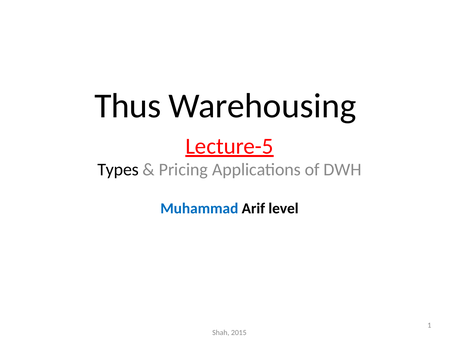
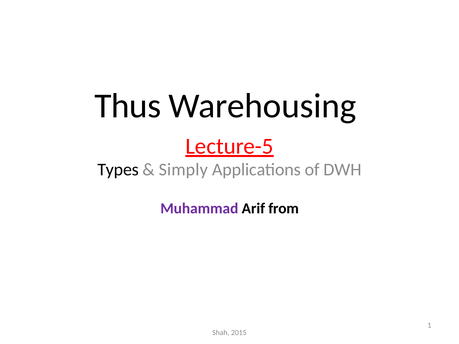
Pricing: Pricing -> Simply
Muhammad colour: blue -> purple
level: level -> from
